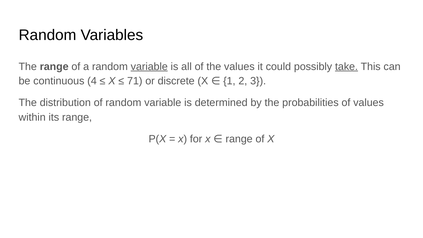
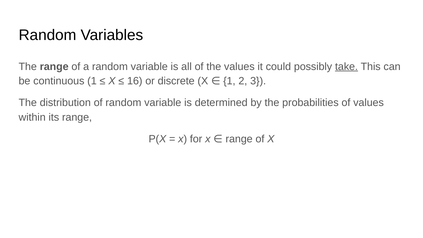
variable at (149, 67) underline: present -> none
continuous 4: 4 -> 1
71: 71 -> 16
